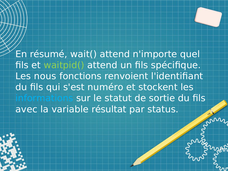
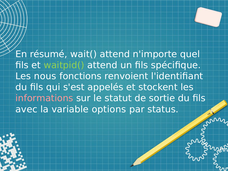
numéro: numéro -> appelés
informations colour: light blue -> pink
résultat: résultat -> options
